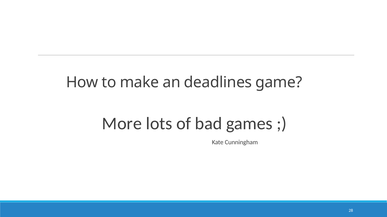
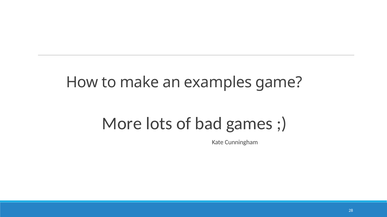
deadlines: deadlines -> examples
